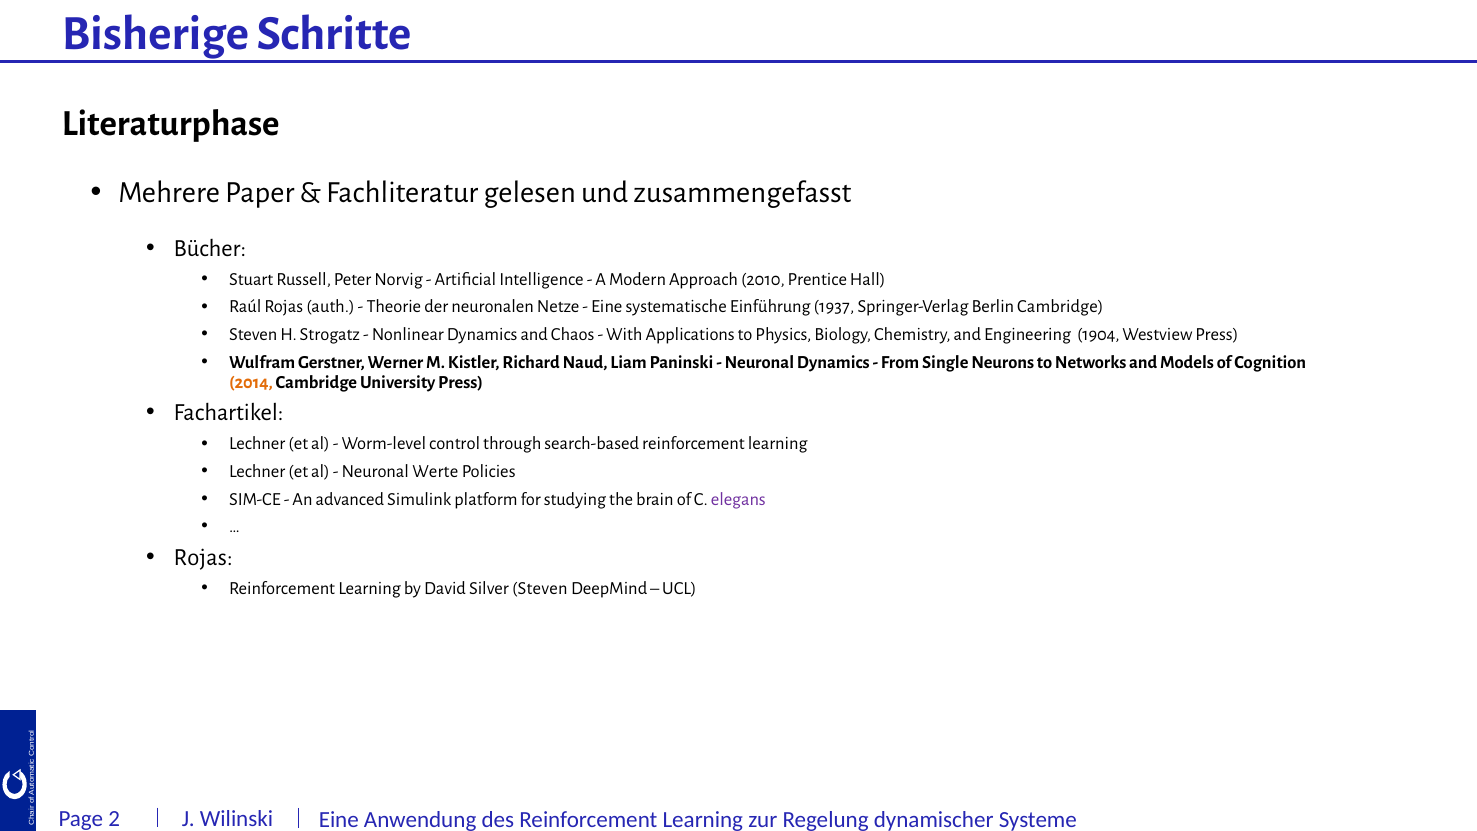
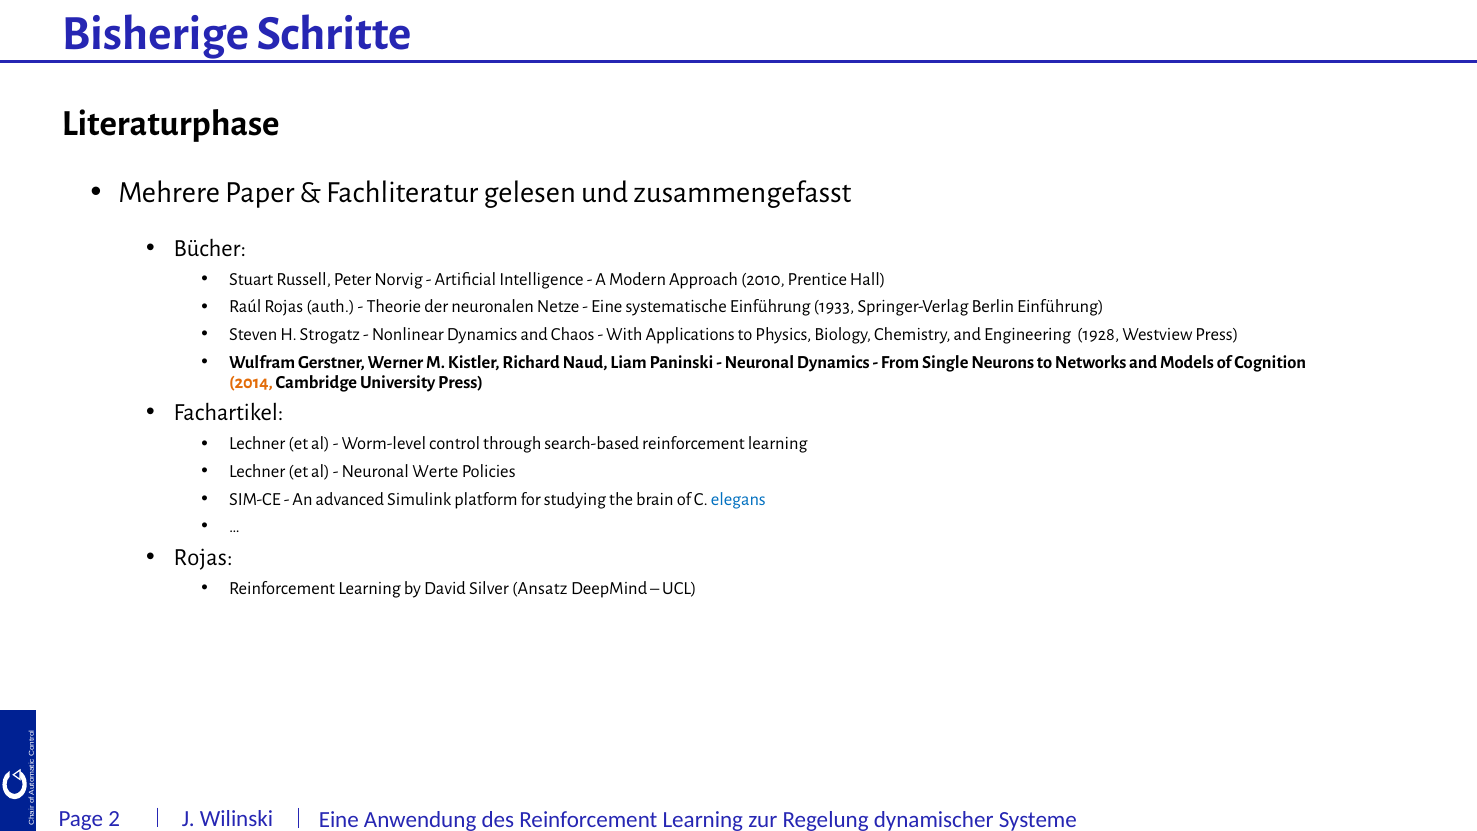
1937: 1937 -> 1933
Berlin Cambridge: Cambridge -> Einführung
1904: 1904 -> 1928
elegans colour: purple -> blue
Silver Steven: Steven -> Ansatz
